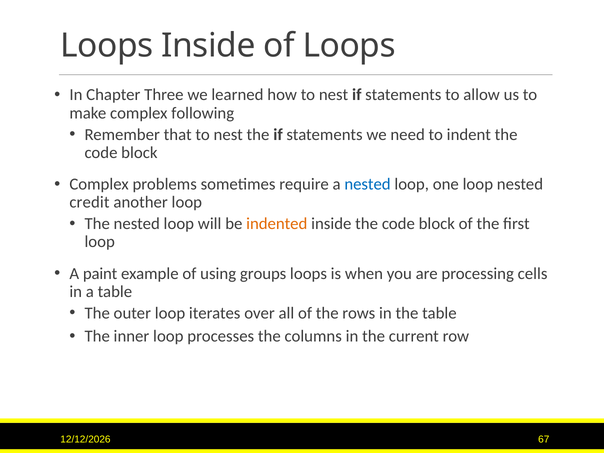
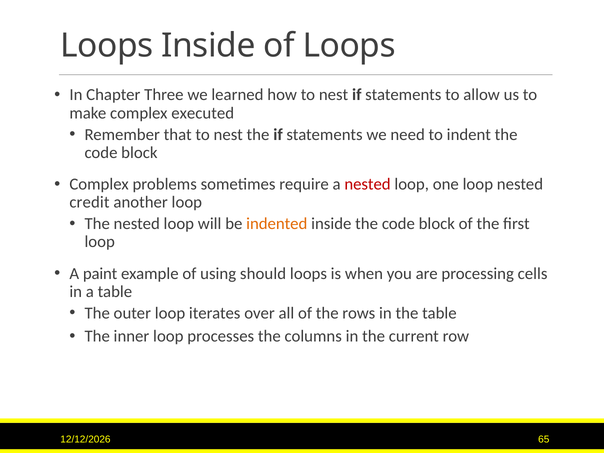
following: following -> executed
nested at (368, 184) colour: blue -> red
groups: groups -> should
67: 67 -> 65
